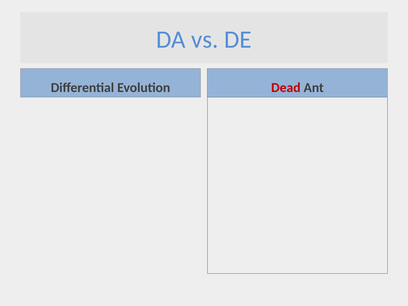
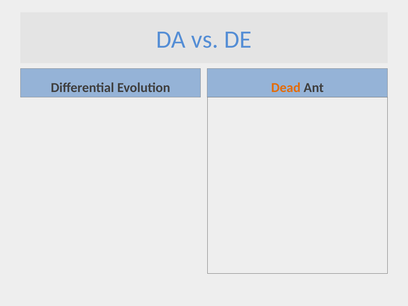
Dead colour: red -> orange
